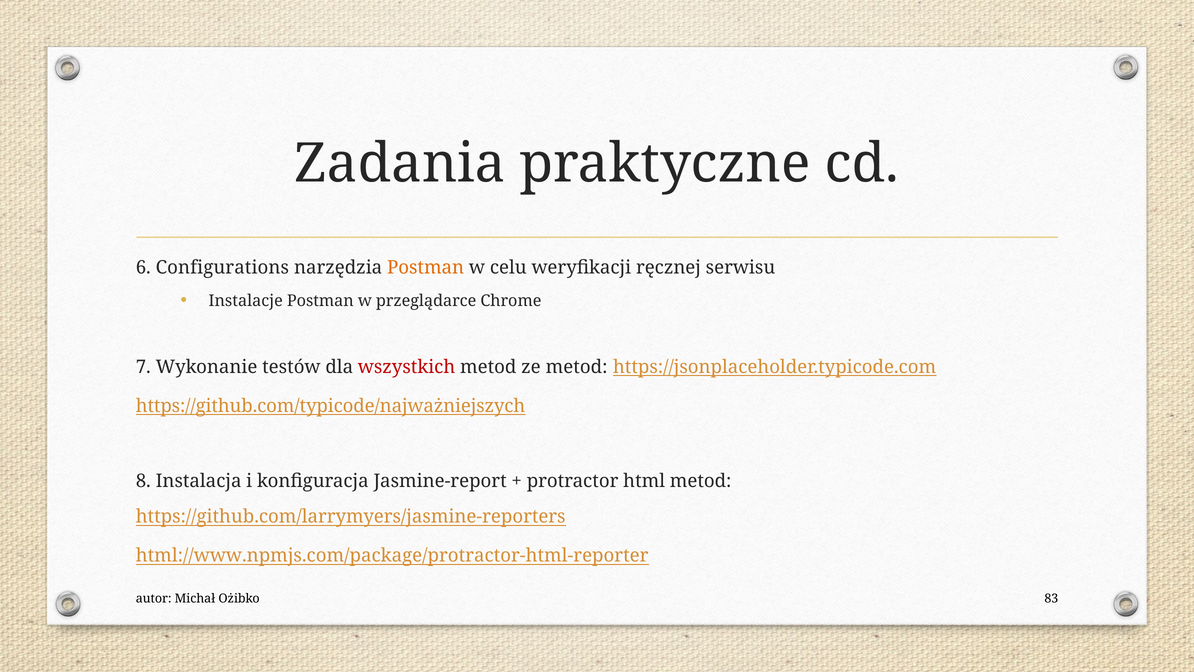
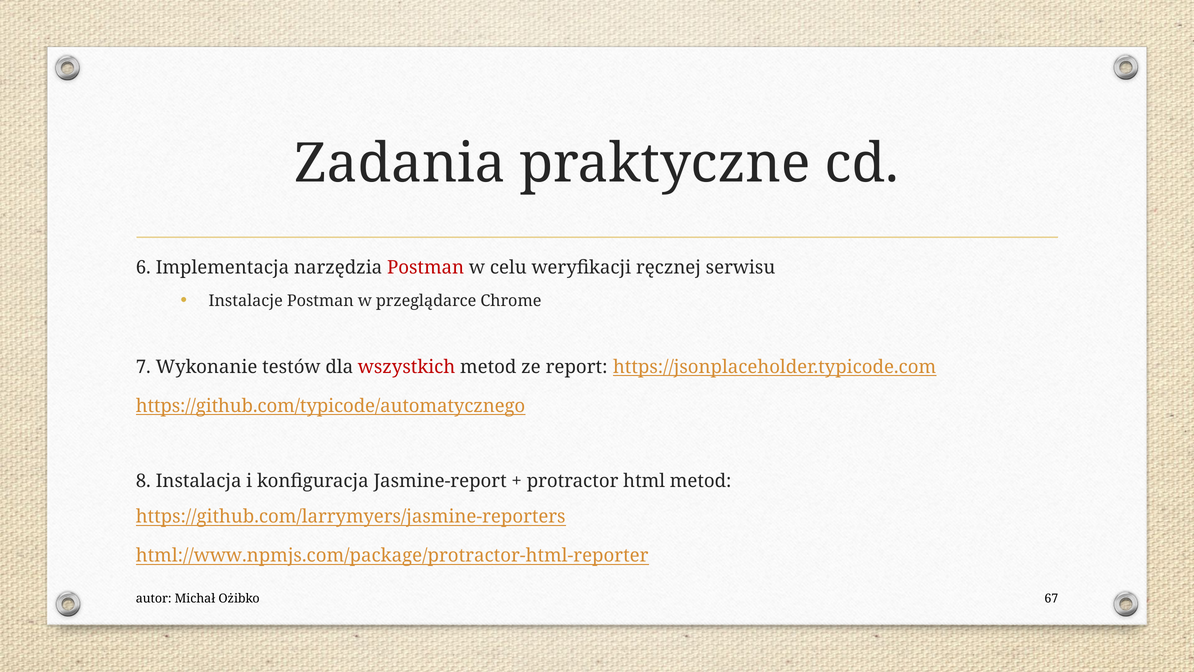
Configurations: Configurations -> Implementacja
Postman at (426, 267) colour: orange -> red
ze metod: metod -> report
https://github.com/typicode/najważniejszych: https://github.com/typicode/najważniejszych -> https://github.com/typicode/automatycznego
83: 83 -> 67
